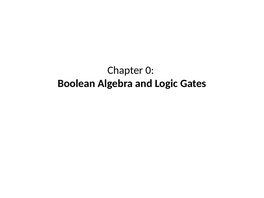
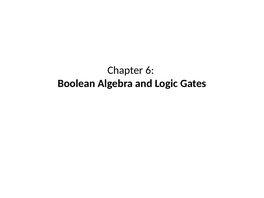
0: 0 -> 6
